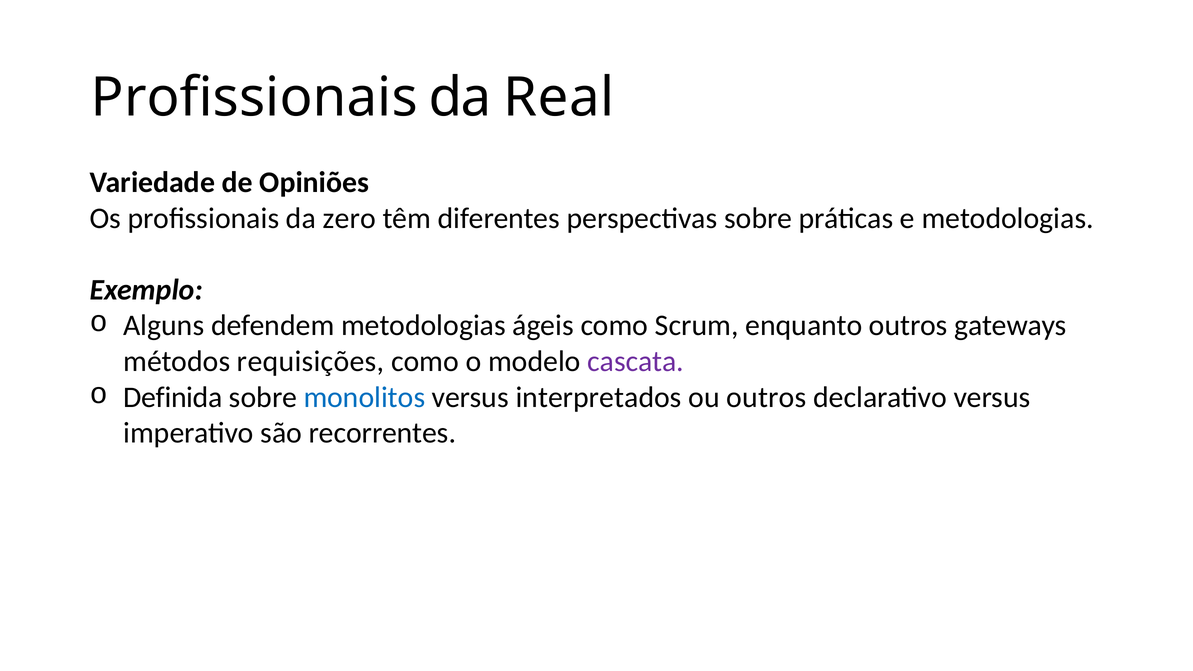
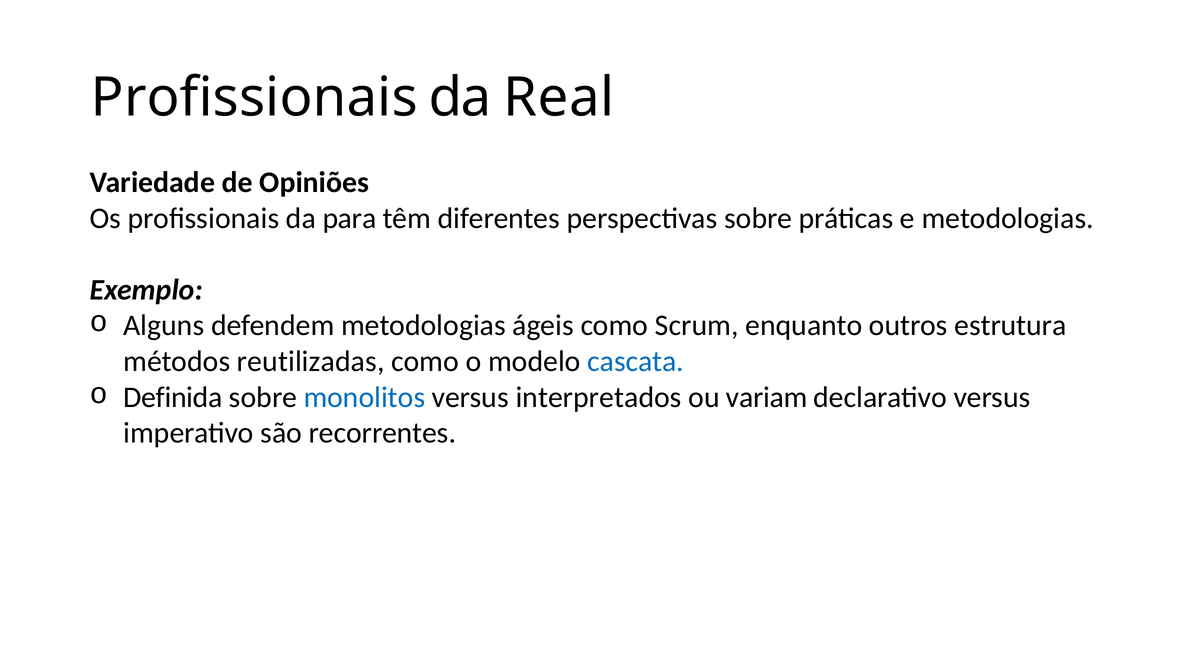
zero: zero -> para
gateways: gateways -> estrutura
requisições: requisições -> reutilizadas
cascata colour: purple -> blue
ou outros: outros -> variam
